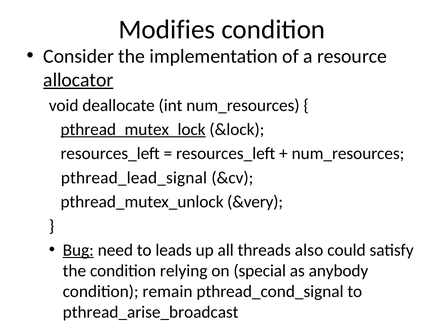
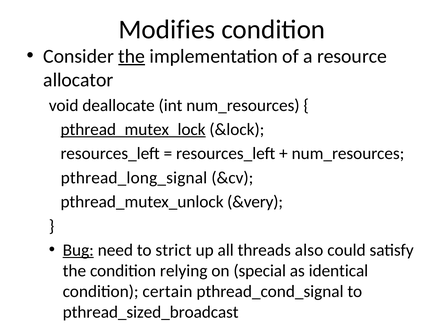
the at (132, 56) underline: none -> present
allocator underline: present -> none
pthread_lead_signal: pthread_lead_signal -> pthread_long_signal
leads: leads -> strict
anybody: anybody -> identical
remain: remain -> certain
pthread_arise_broadcast: pthread_arise_broadcast -> pthread_sized_broadcast
